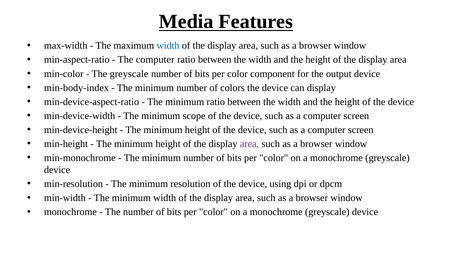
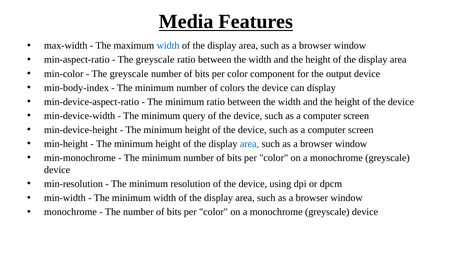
computer at (155, 60): computer -> greyscale
scope: scope -> query
area at (250, 144) colour: purple -> blue
